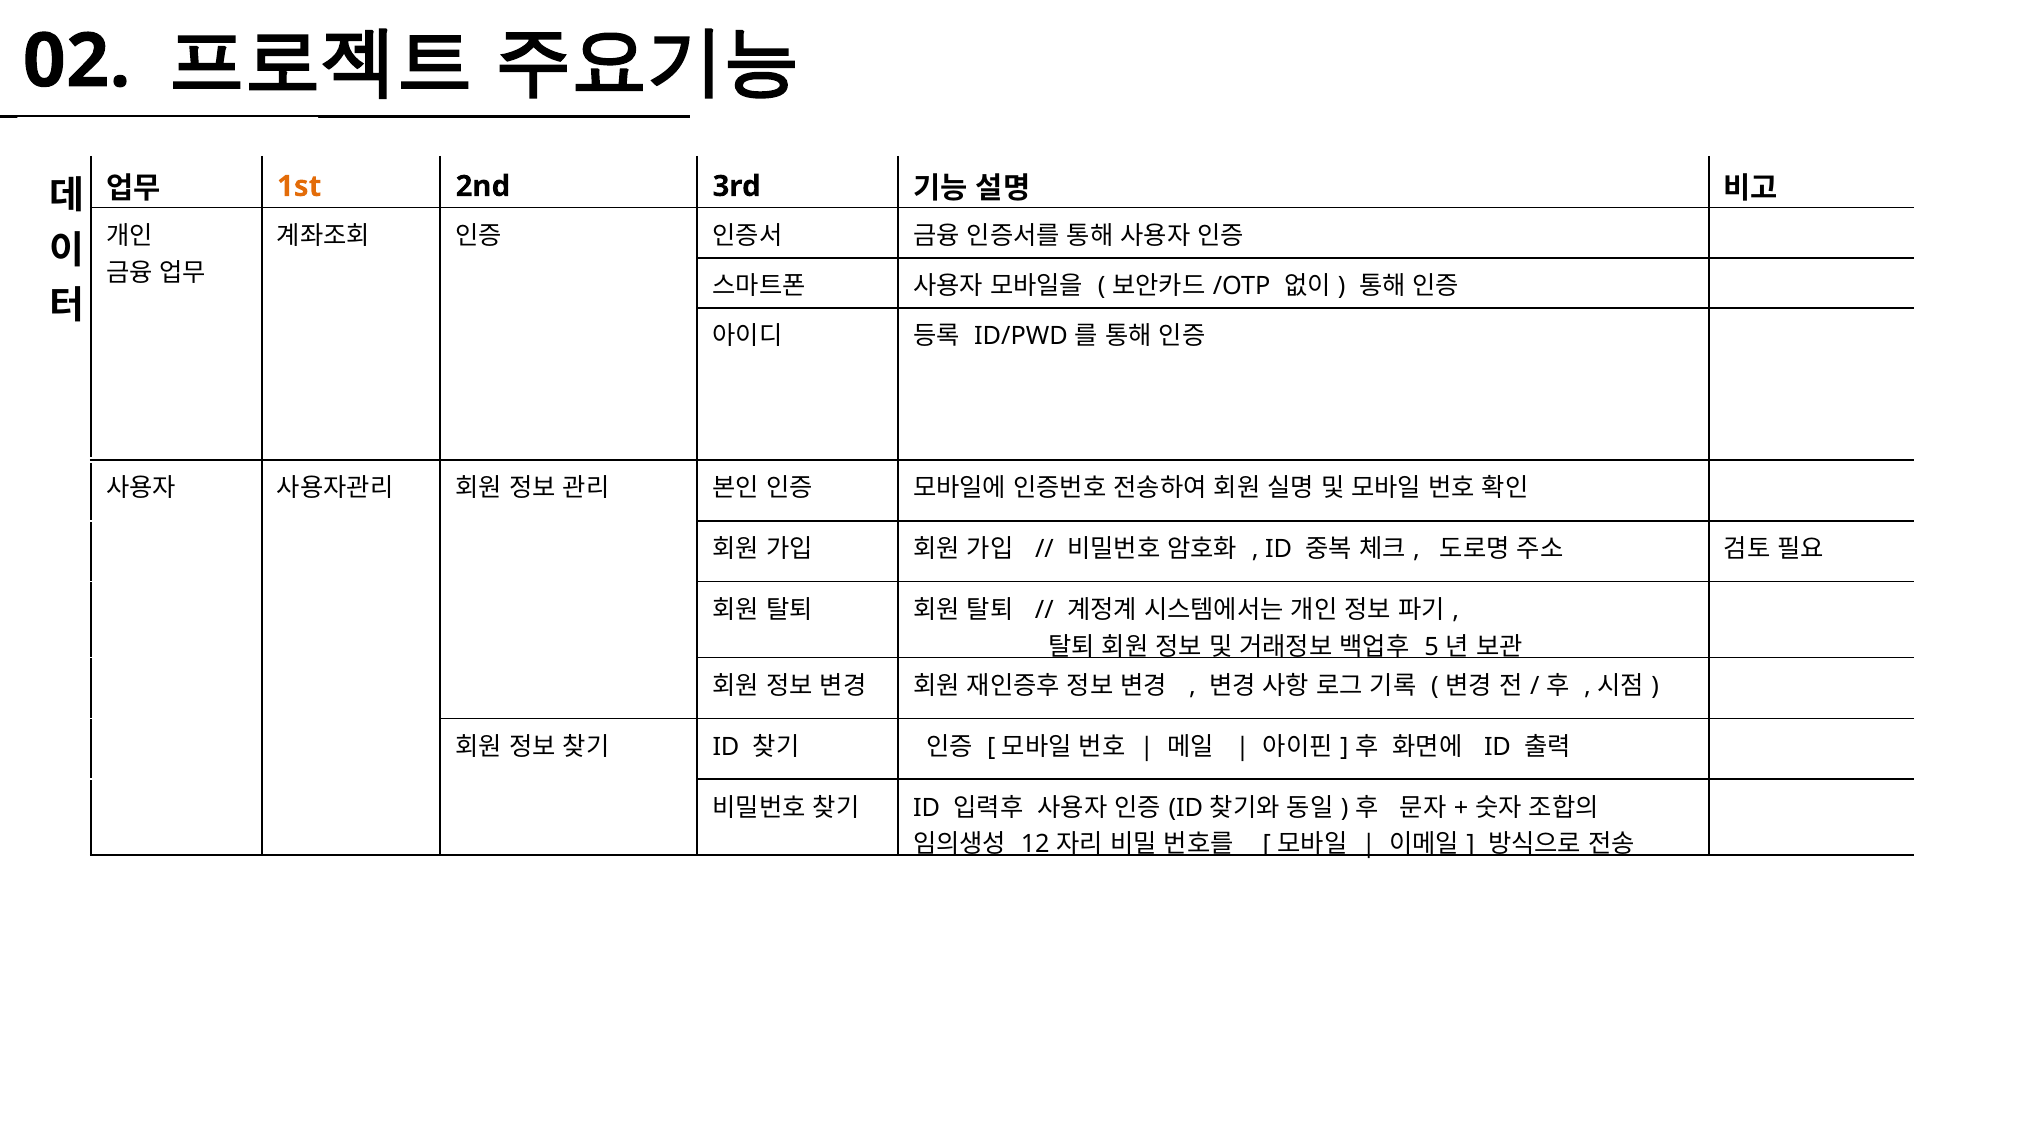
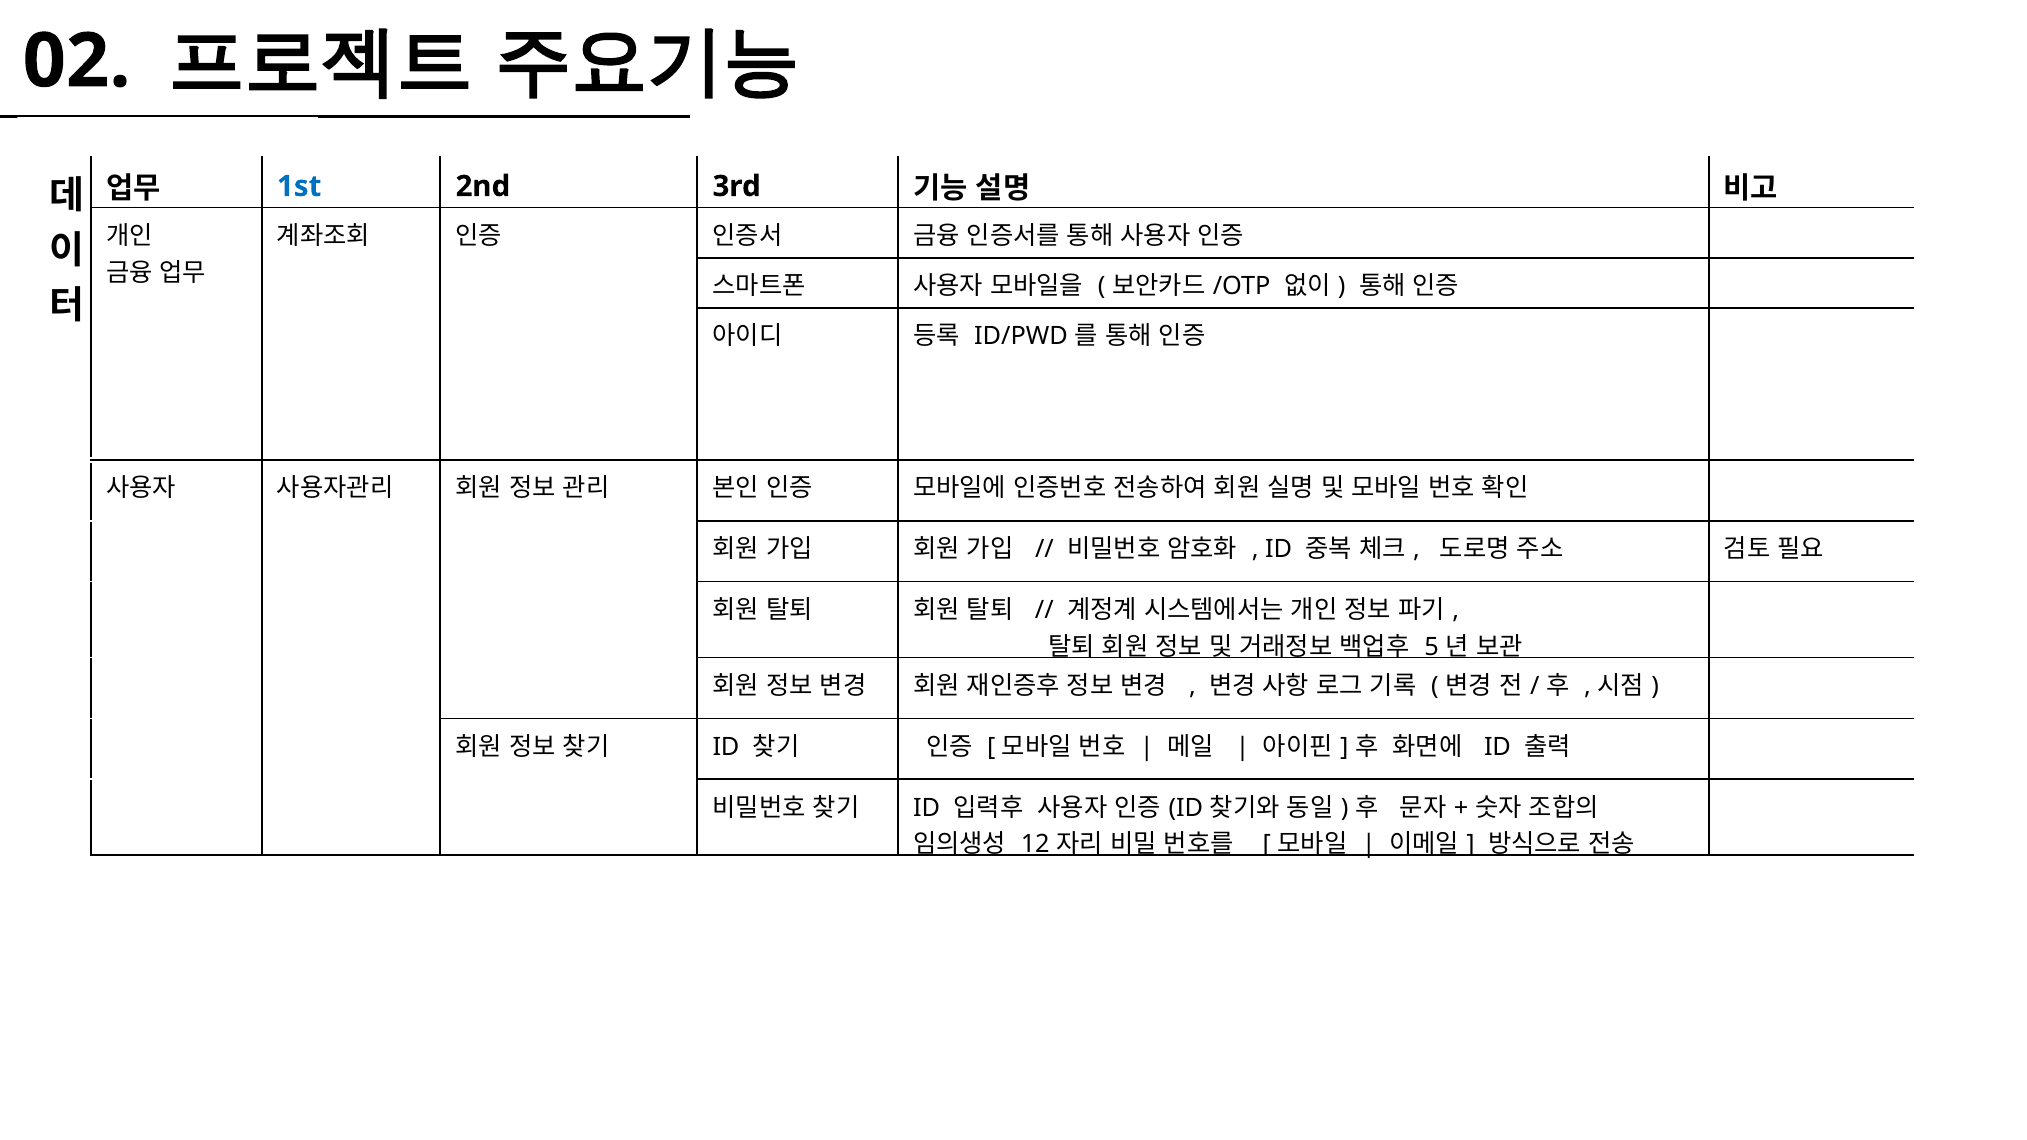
1st colour: orange -> blue
